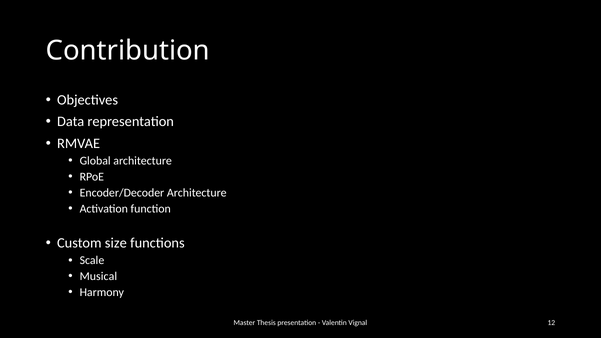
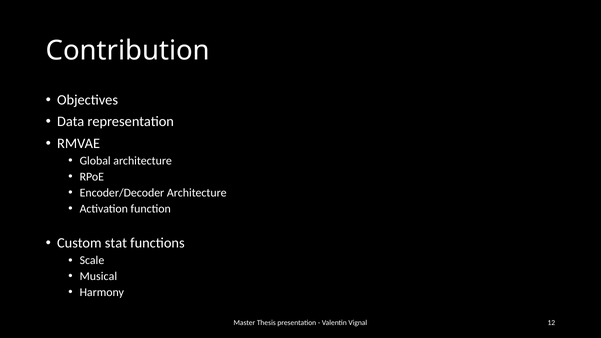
size: size -> stat
